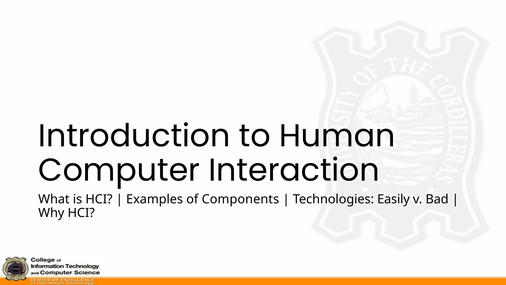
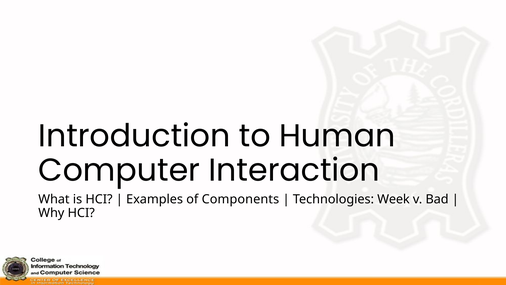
Easily: Easily -> Week
